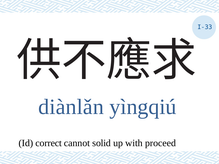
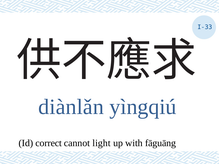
solid: solid -> light
proceed: proceed -> fāguāng
